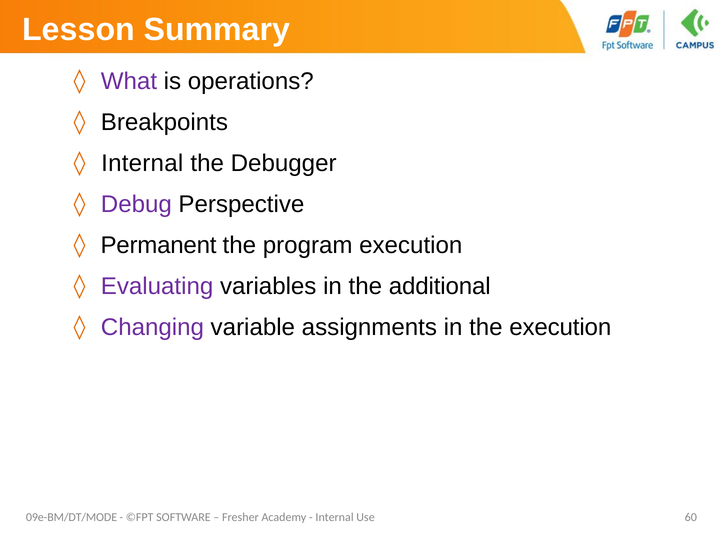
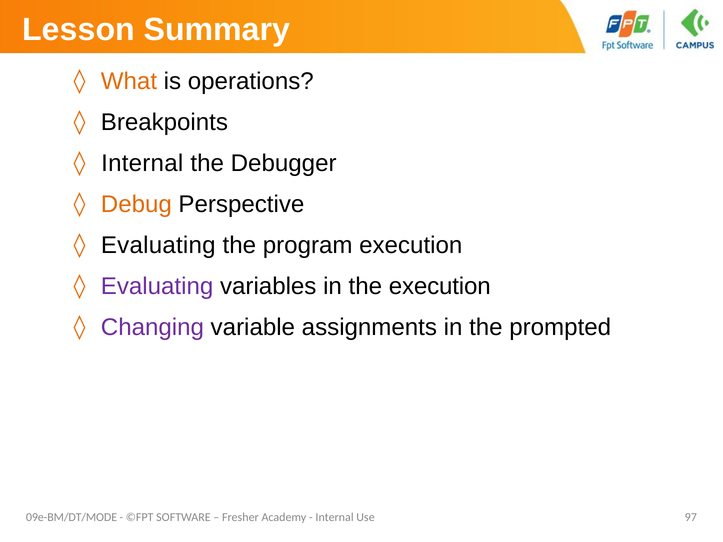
What colour: purple -> orange
Debug colour: purple -> orange
Permanent at (159, 245): Permanent -> Evaluating
the additional: additional -> execution
the execution: execution -> prompted
60: 60 -> 97
